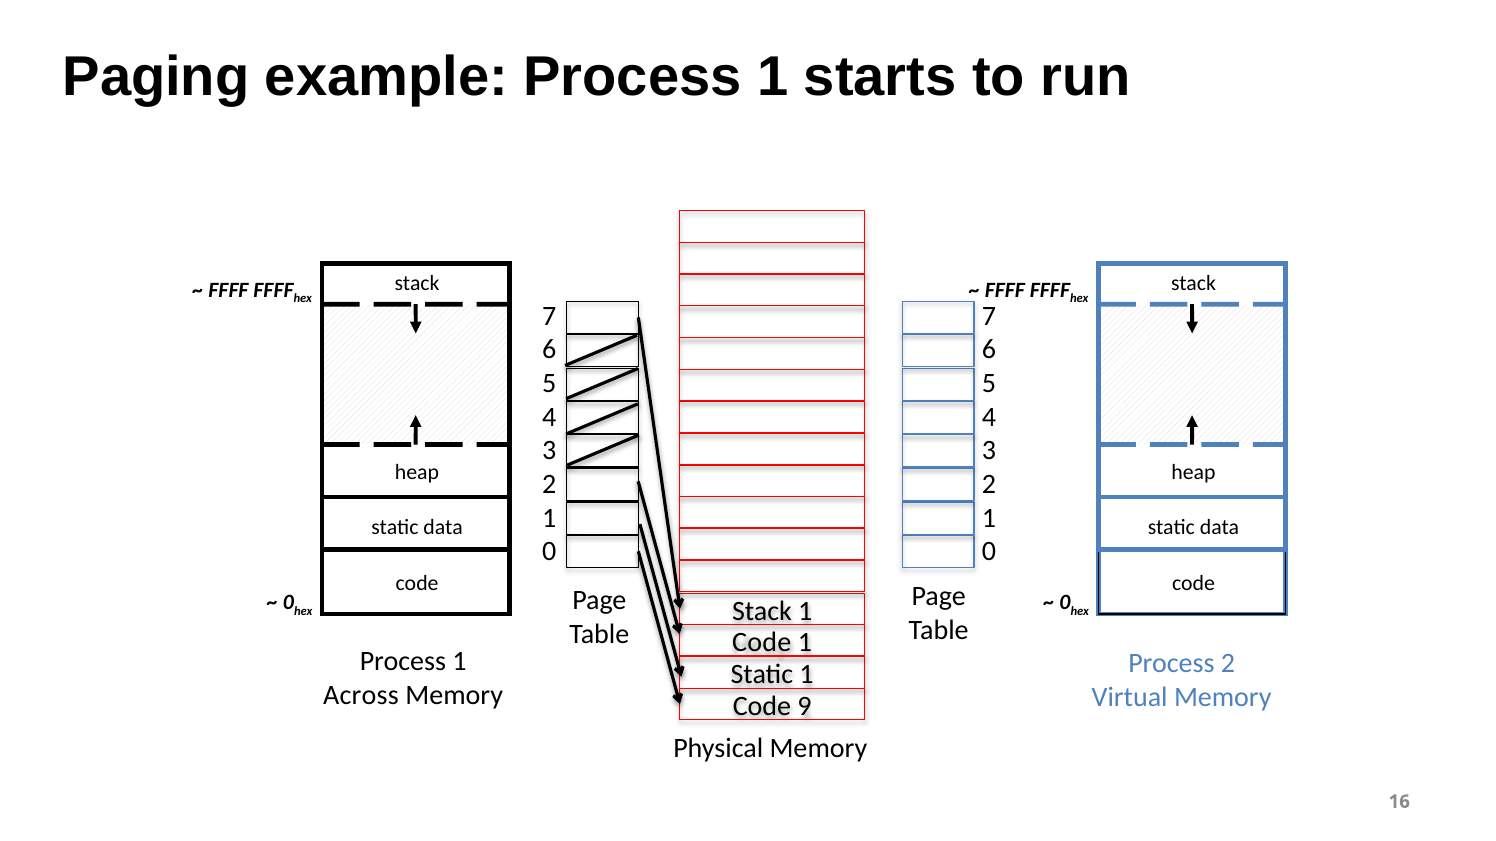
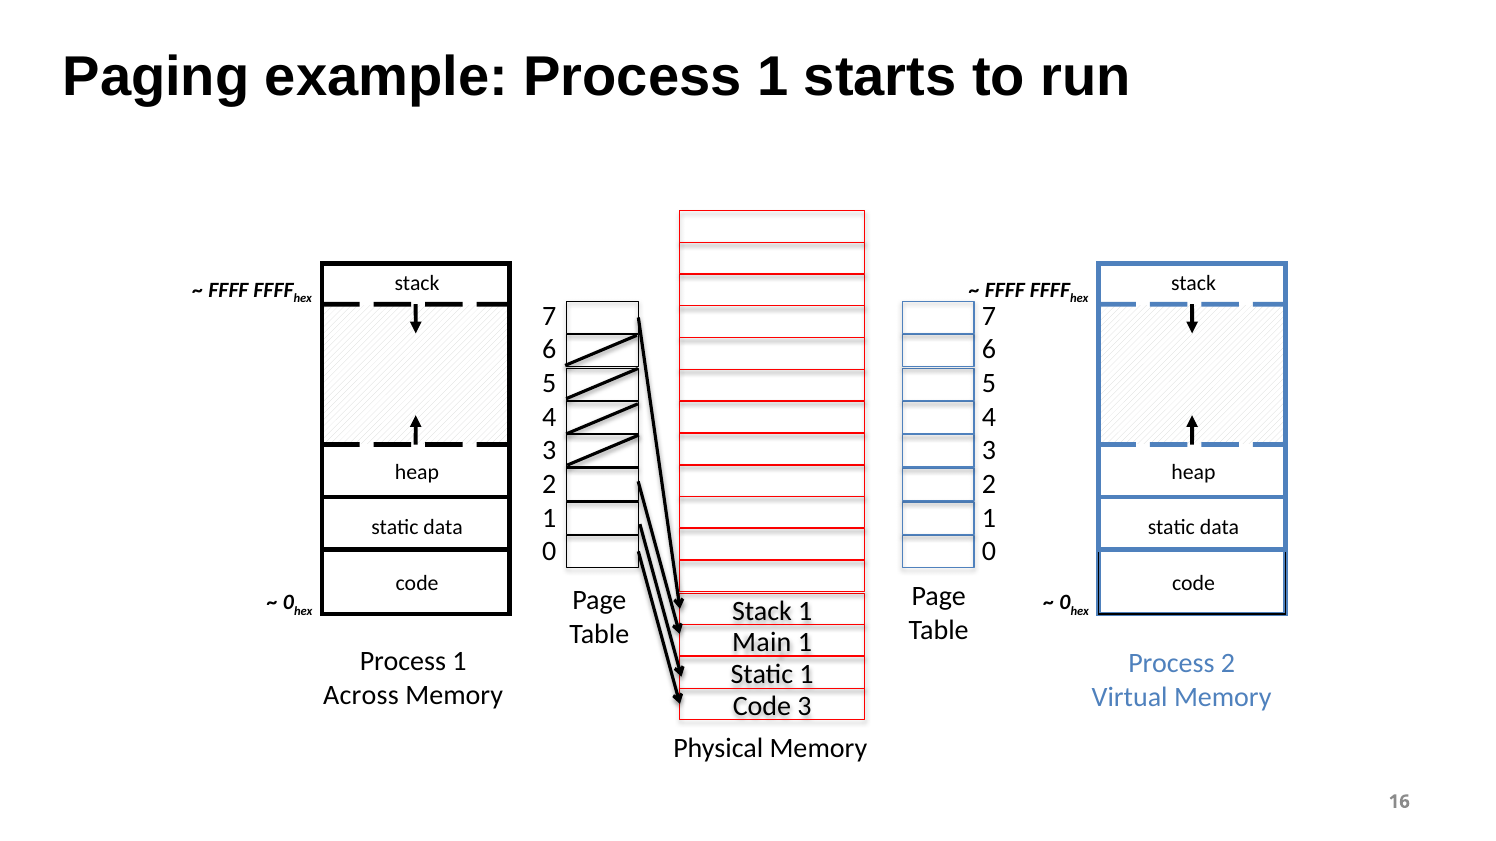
Code at (762, 643): Code -> Main
Code 9: 9 -> 3
